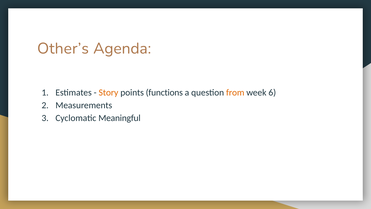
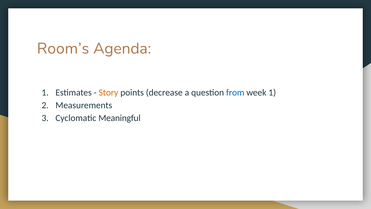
Other’s: Other’s -> Room’s
functions: functions -> decrease
from colour: orange -> blue
week 6: 6 -> 1
